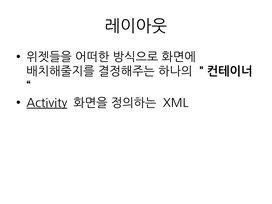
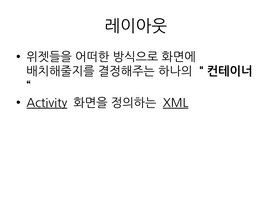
XML underline: none -> present
